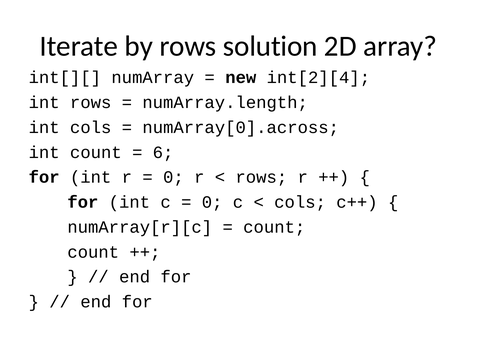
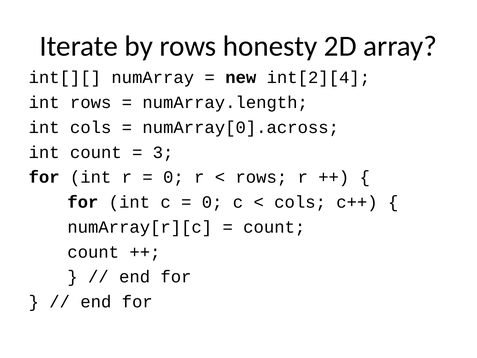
solution: solution -> honesty
6: 6 -> 3
